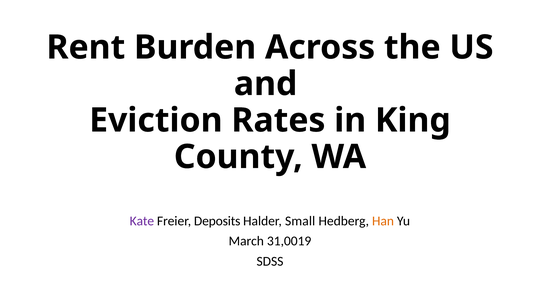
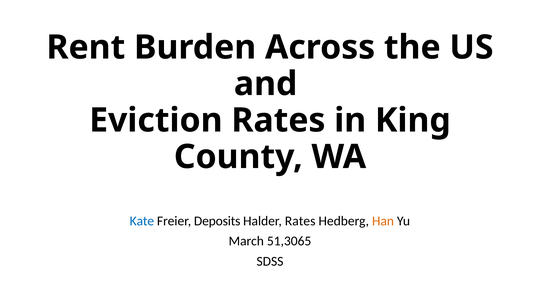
Kate colour: purple -> blue
Halder Small: Small -> Rates
31,0019: 31,0019 -> 51,3065
